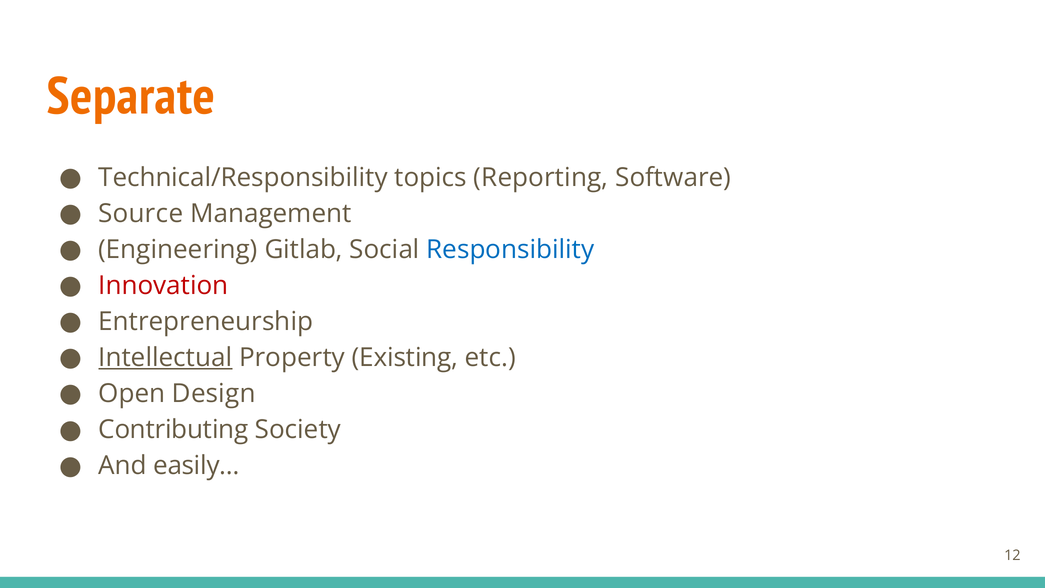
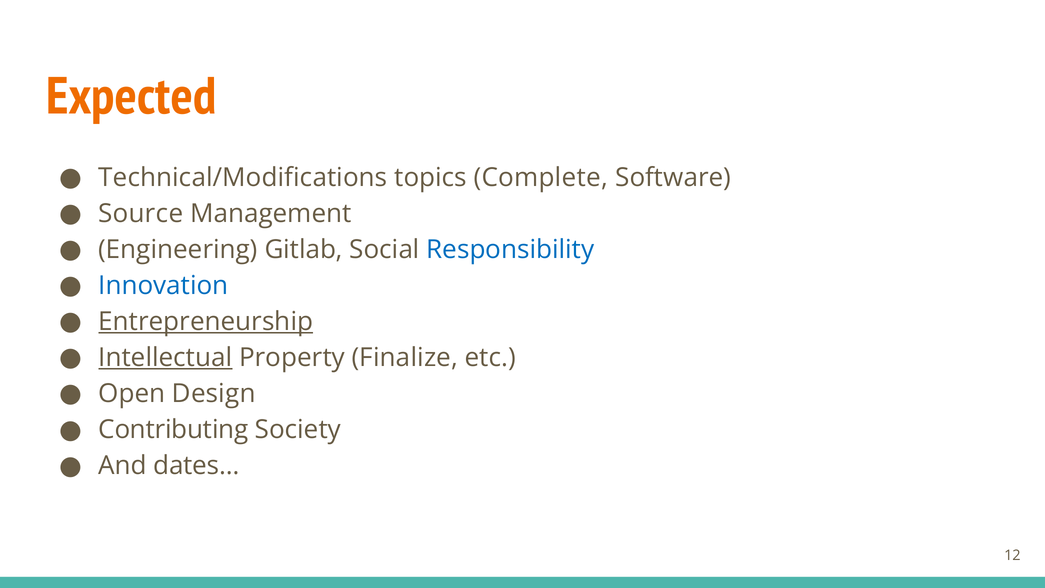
Separate: Separate -> Expected
Technical/Responsibility: Technical/Responsibility -> Technical/Modifications
Reporting: Reporting -> Complete
Innovation colour: red -> blue
Entrepreneurship underline: none -> present
Existing: Existing -> Finalize
easily…: easily… -> dates…
